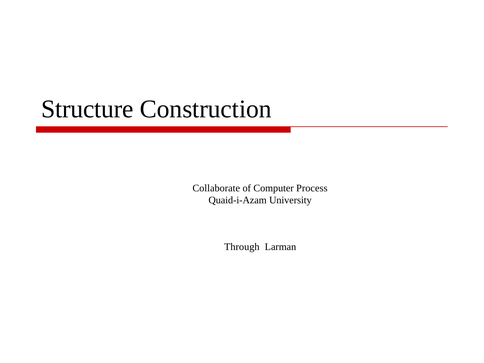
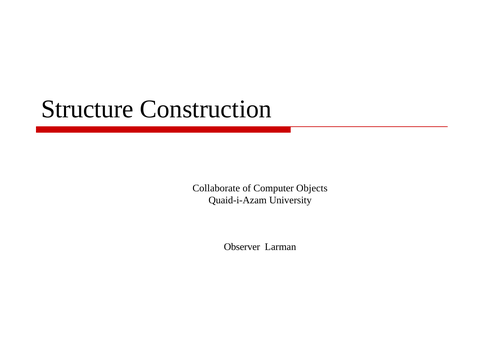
Process: Process -> Objects
Through: Through -> Observer
